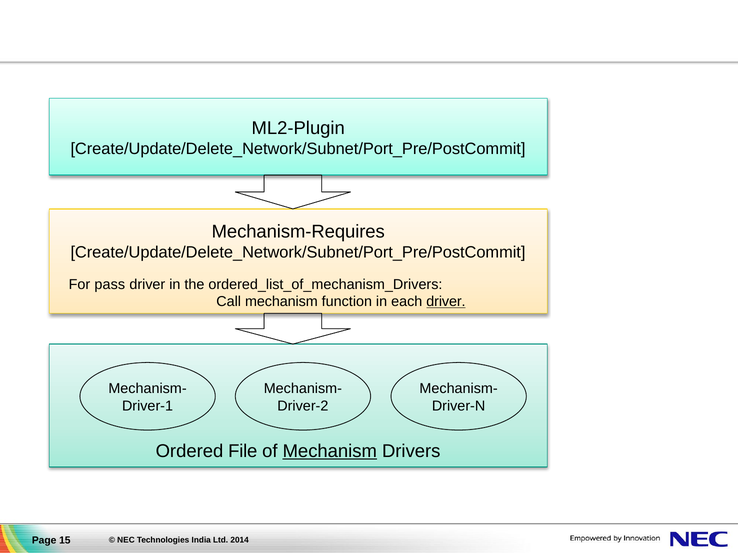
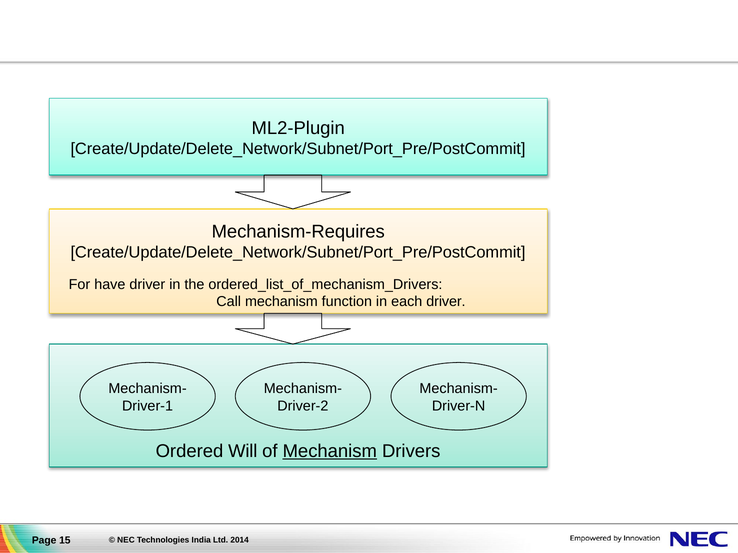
pass: pass -> have
driver at (446, 302) underline: present -> none
File: File -> Will
